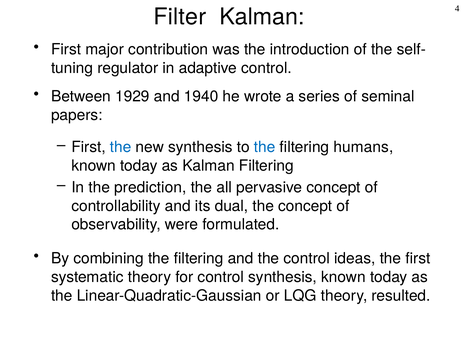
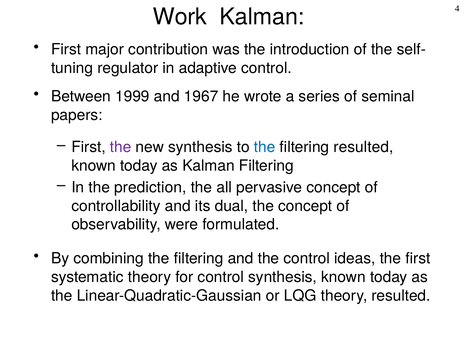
Filter: Filter -> Work
1929: 1929 -> 1999
1940: 1940 -> 1967
the at (121, 147) colour: blue -> purple
filtering humans: humans -> resulted
